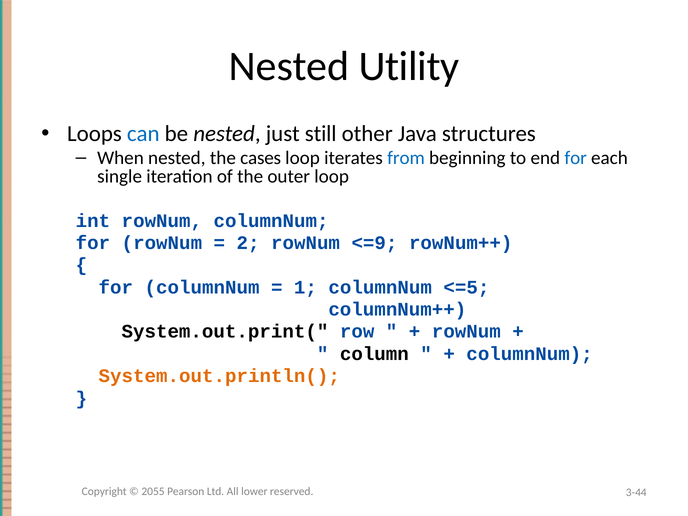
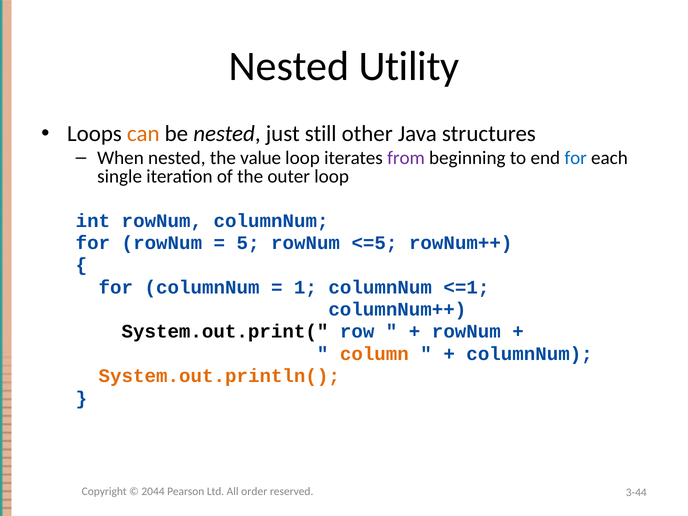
can colour: blue -> orange
cases: cases -> value
from colour: blue -> purple
2: 2 -> 5
<=9: <=9 -> <=5
<=5: <=5 -> <=1
column colour: black -> orange
2055: 2055 -> 2044
lower: lower -> order
